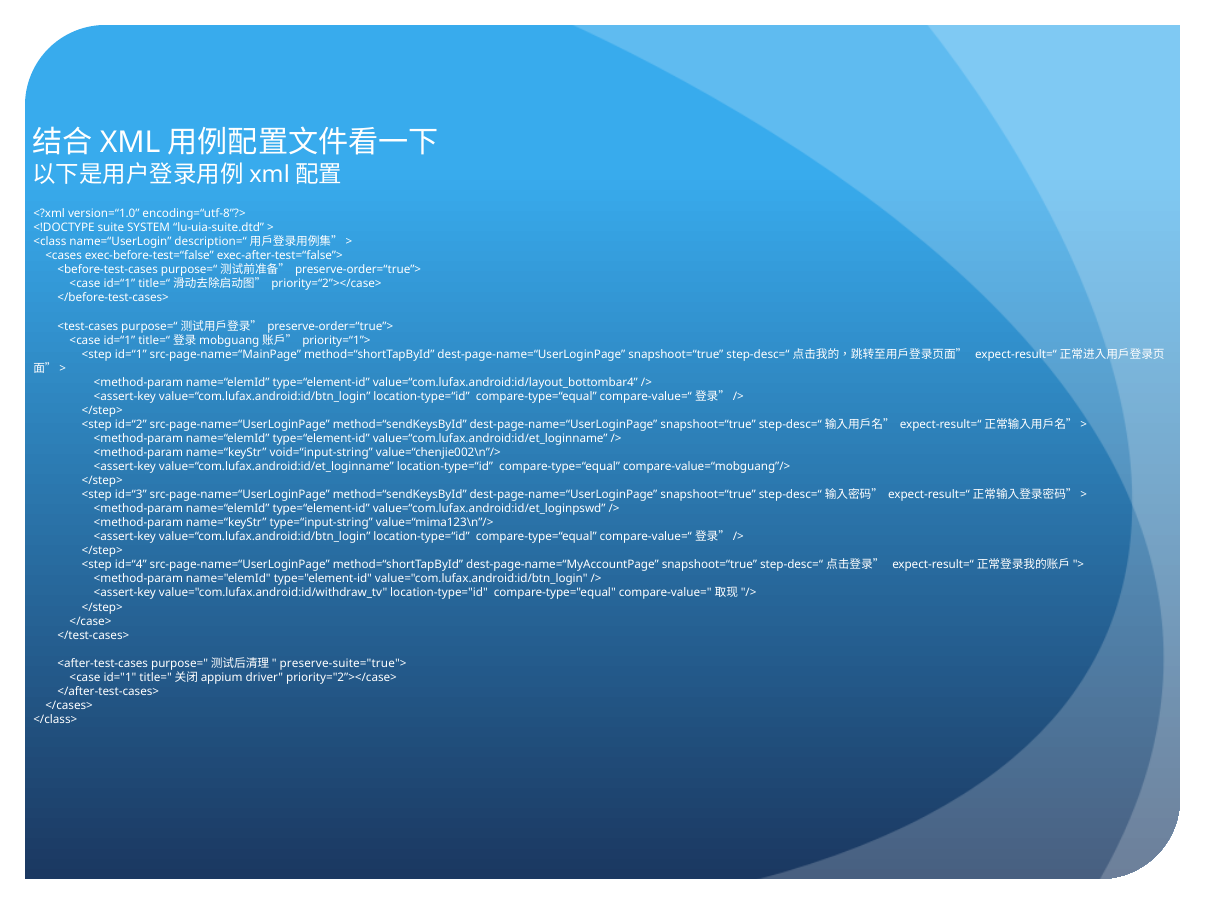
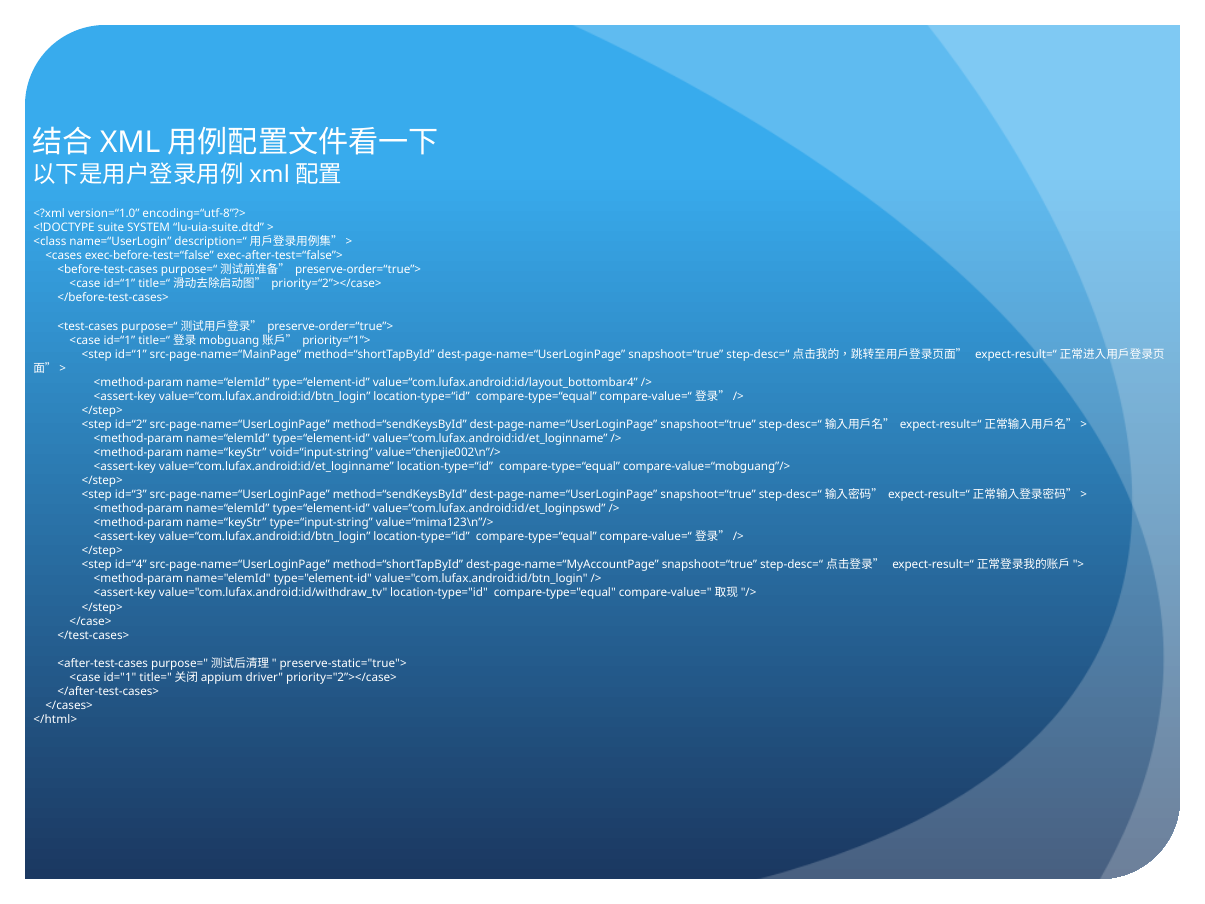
preserve-suite="true">: preserve-suite="true"> -> preserve-static="true">
</class>: </class> -> </html>
